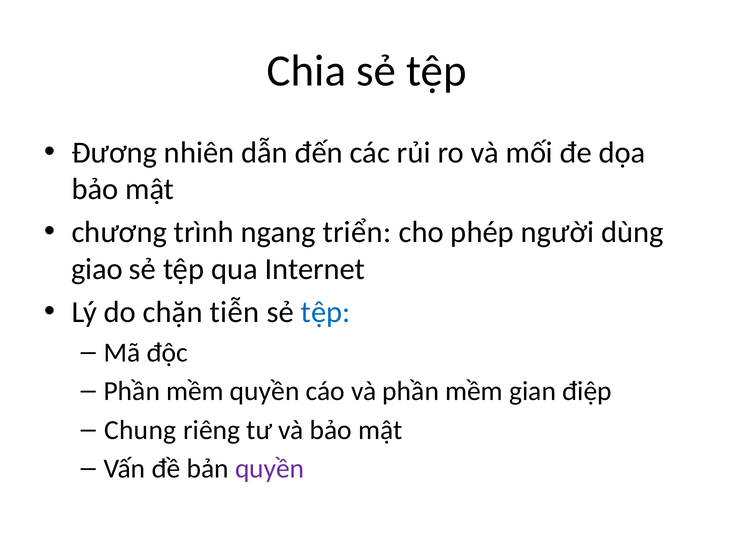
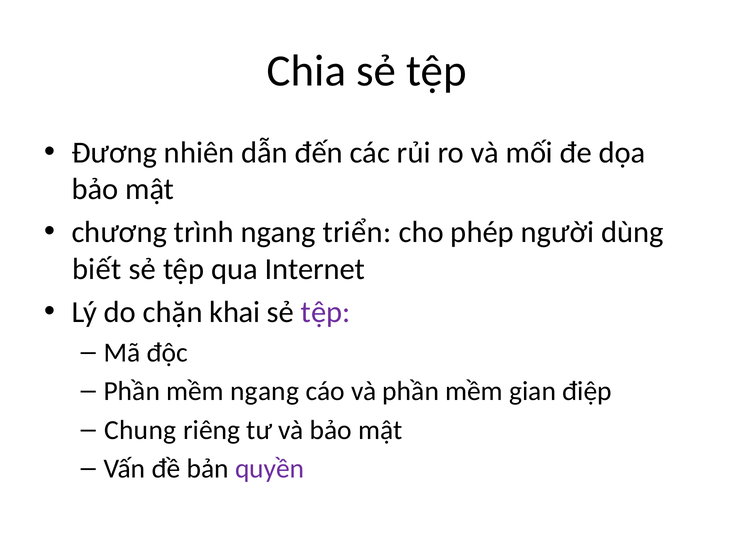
giao: giao -> biết
tiễn: tiễn -> khai
tệp at (326, 312) colour: blue -> purple
mềm quyền: quyền -> ngang
